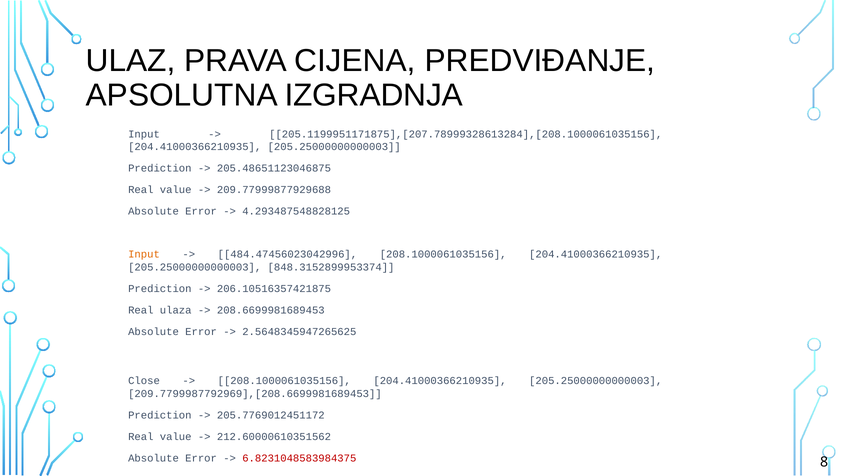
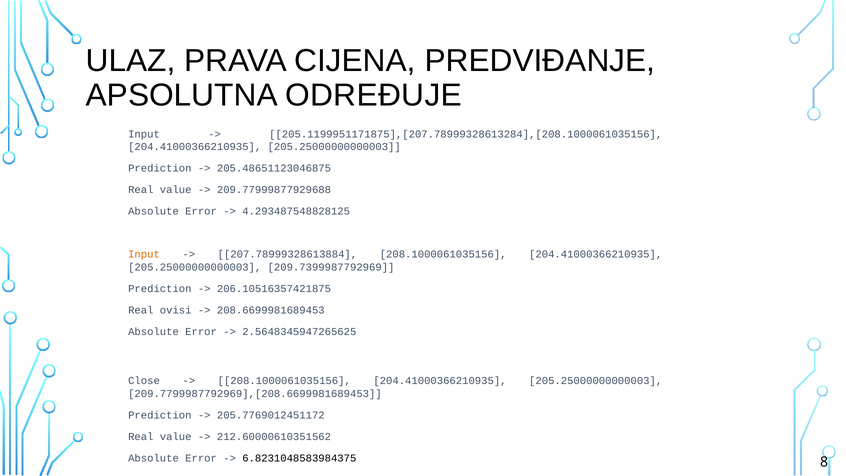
IZGRADNJA: IZGRADNJA -> ODREĐUJE
484.47456023042996: 484.47456023042996 -> 207.78999328613884
848.3152899953374: 848.3152899953374 -> 209.7399987792969
ulaza: ulaza -> ovisi
6.8231048583984375 colour: red -> black
